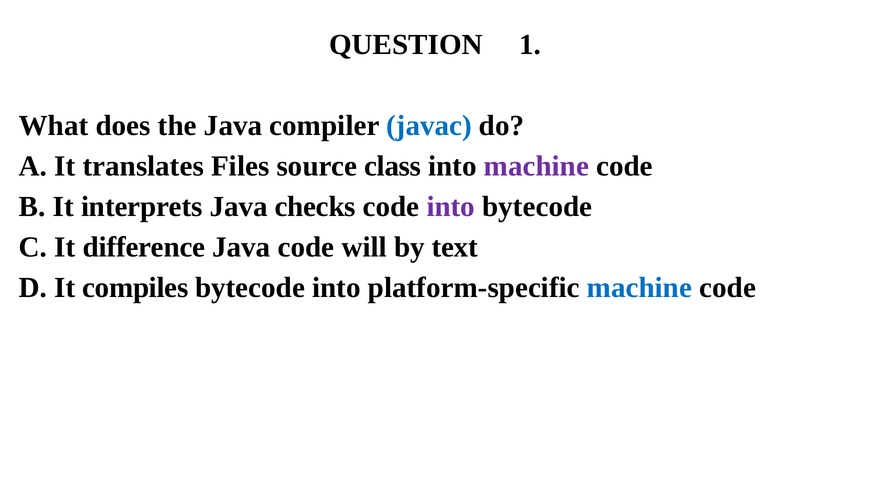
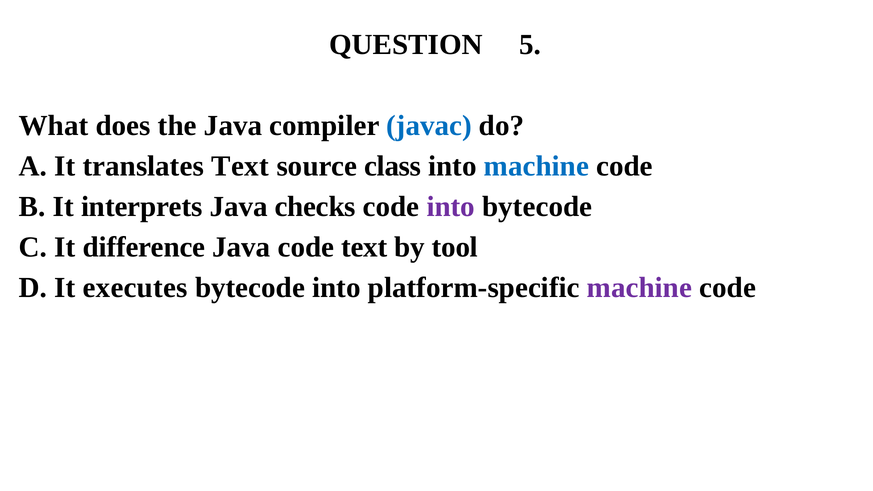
1: 1 -> 5
translates Files: Files -> Text
machine at (536, 166) colour: purple -> blue
code will: will -> text
text: text -> tool
compiles: compiles -> executes
machine at (639, 288) colour: blue -> purple
